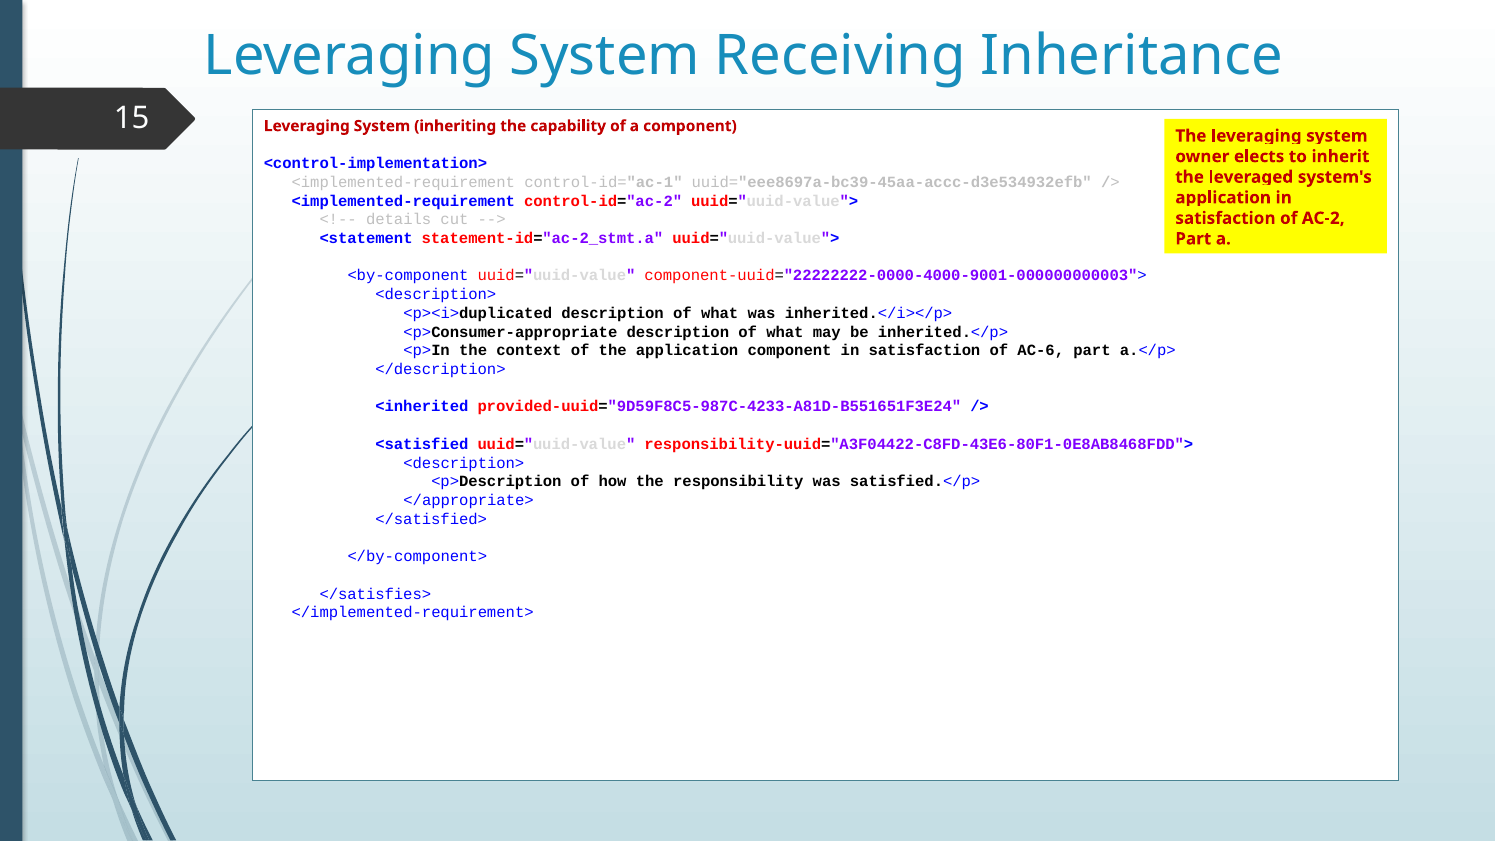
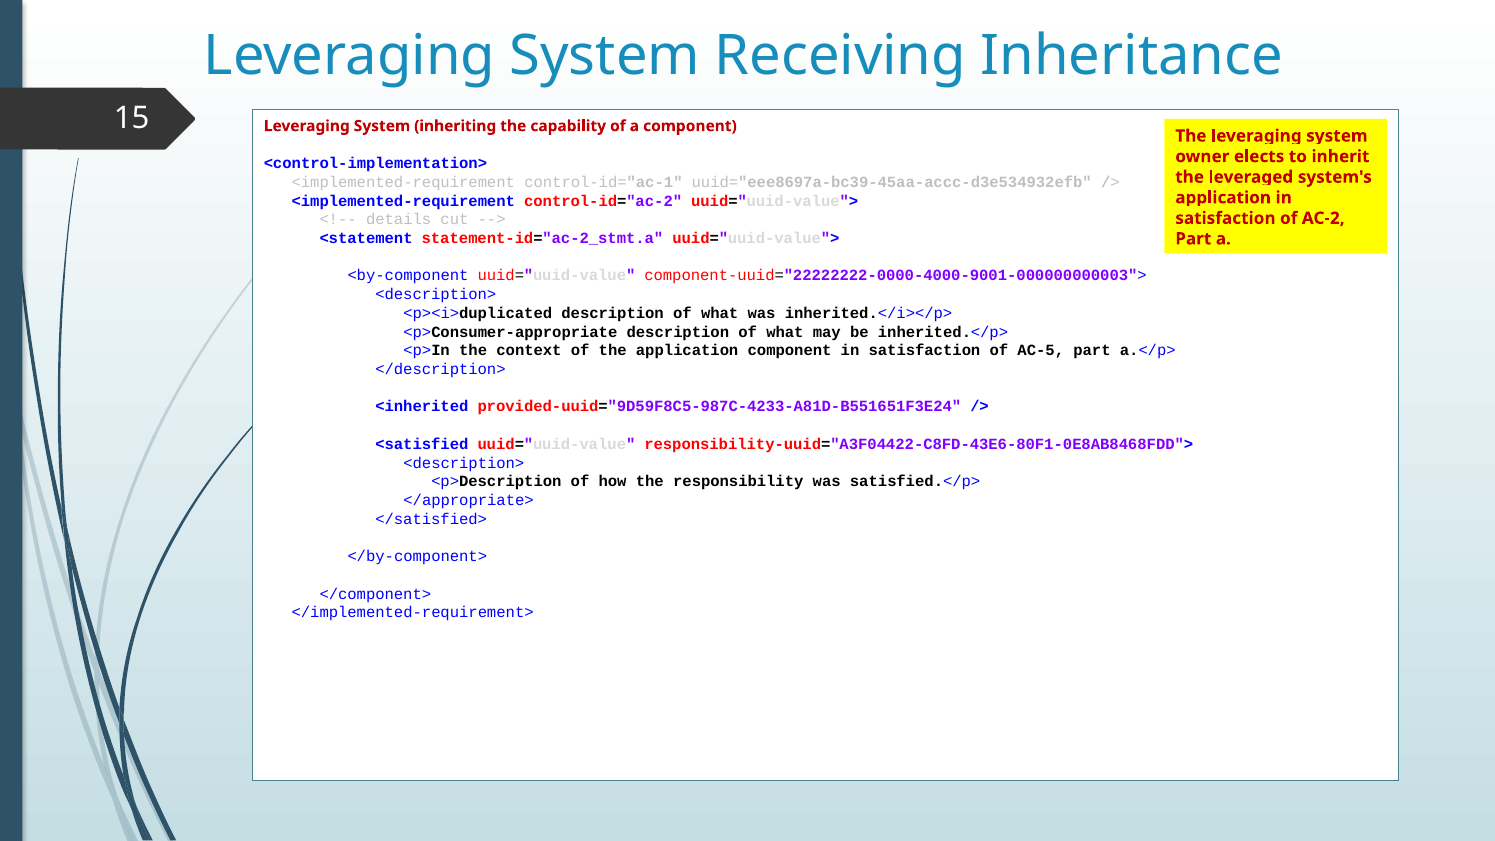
AC-6: AC-6 -> AC-5
</satisfies>: </satisfies> -> </component>
